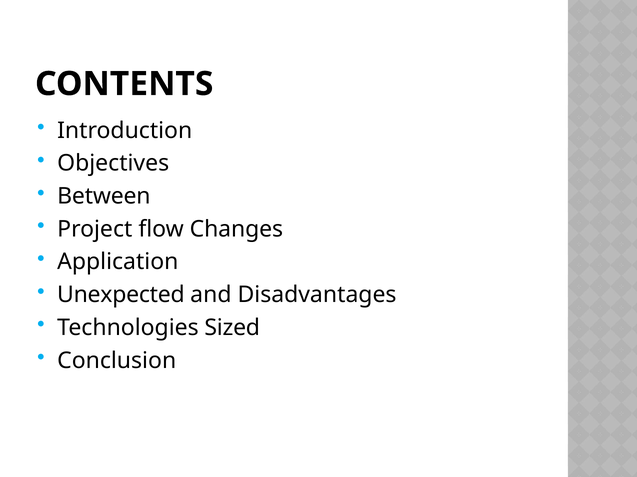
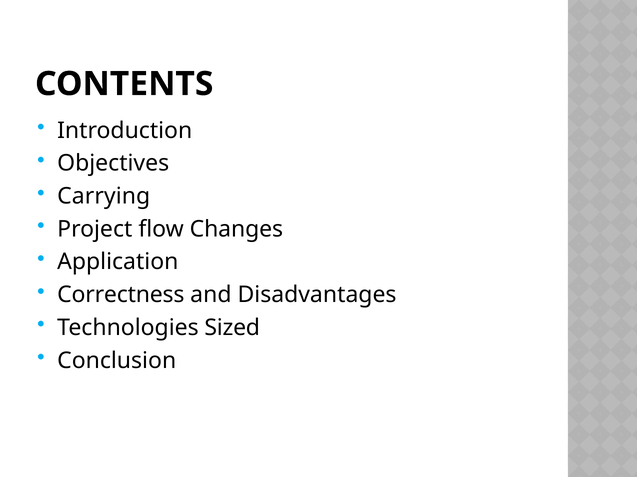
Between: Between -> Carrying
Unexpected: Unexpected -> Correctness
